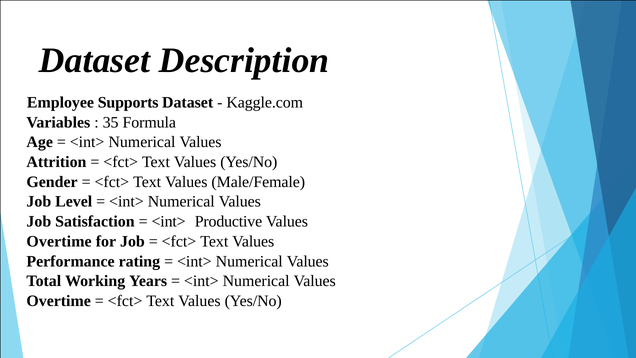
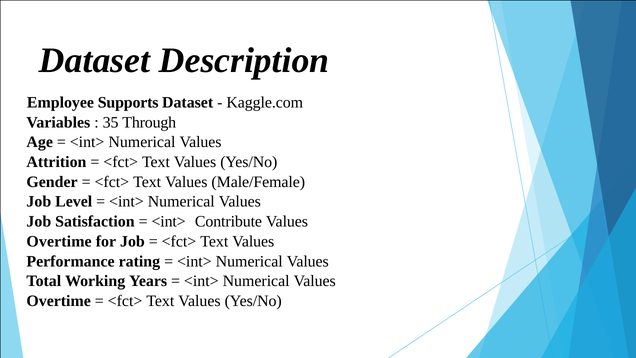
Formula: Formula -> Through
Productive: Productive -> Contribute
